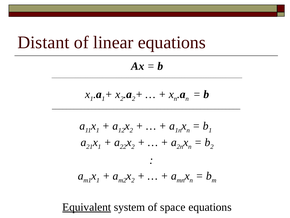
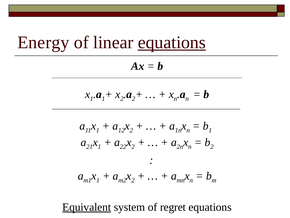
Distant: Distant -> Energy
equations at (172, 42) underline: none -> present
space: space -> regret
